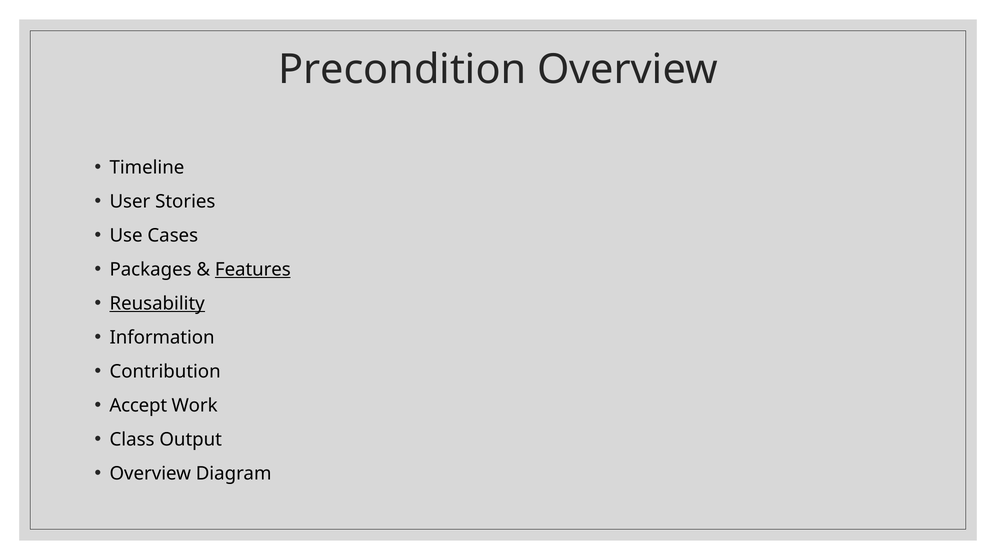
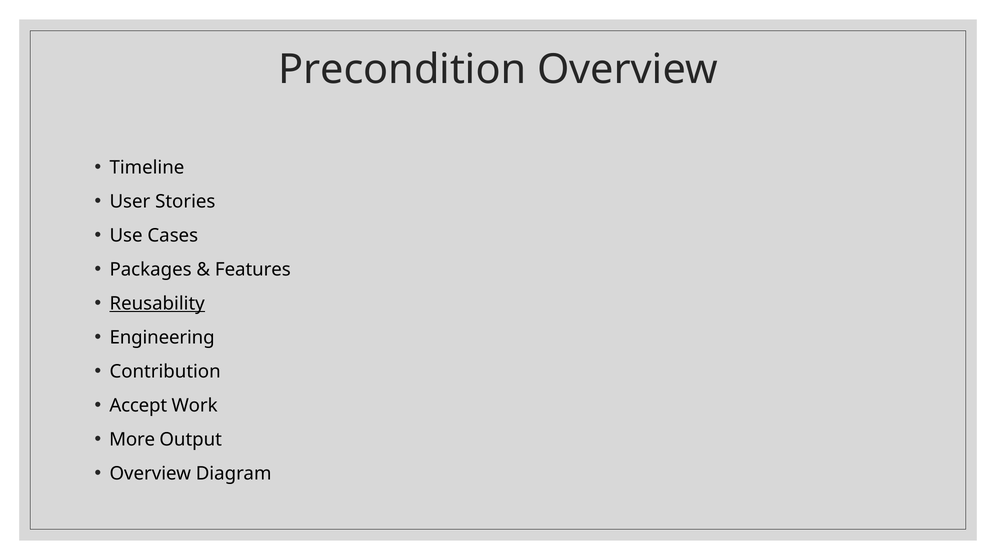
Features underline: present -> none
Information: Information -> Engineering
Class: Class -> More
